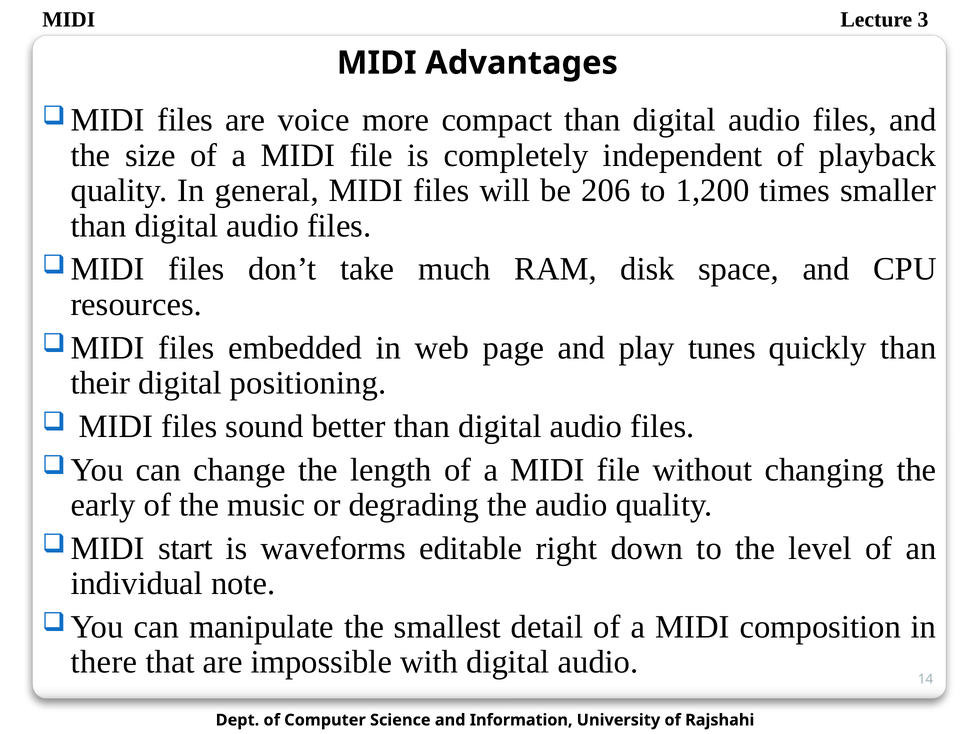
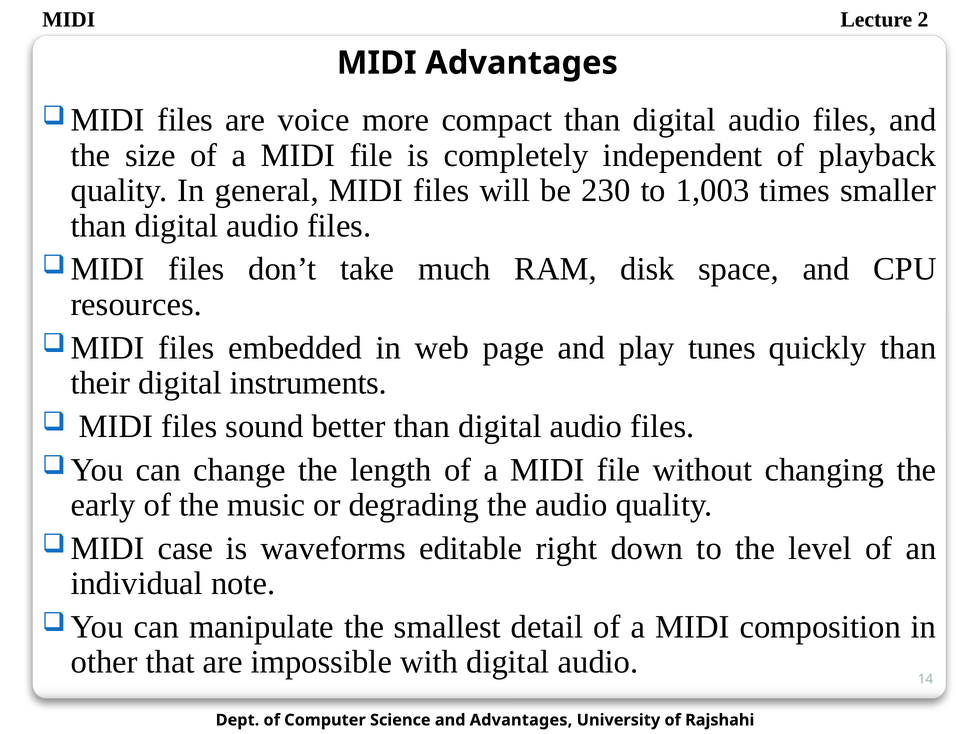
3: 3 -> 2
206: 206 -> 230
1,200: 1,200 -> 1,003
positioning: positioning -> instruments
start: start -> case
there: there -> other
and Information: Information -> Advantages
